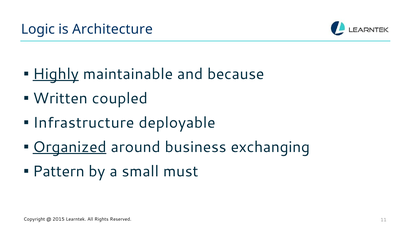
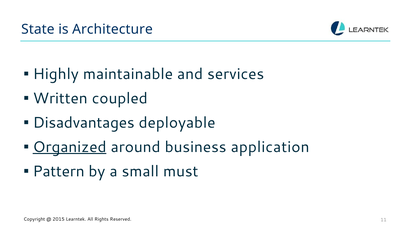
Logic: Logic -> State
Highly underline: present -> none
because: because -> services
Infrastructure: Infrastructure -> Disadvantages
exchanging: exchanging -> application
